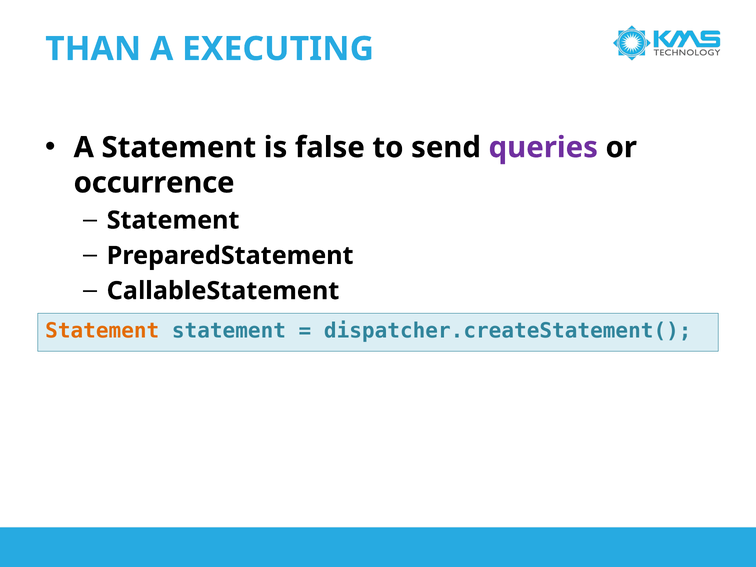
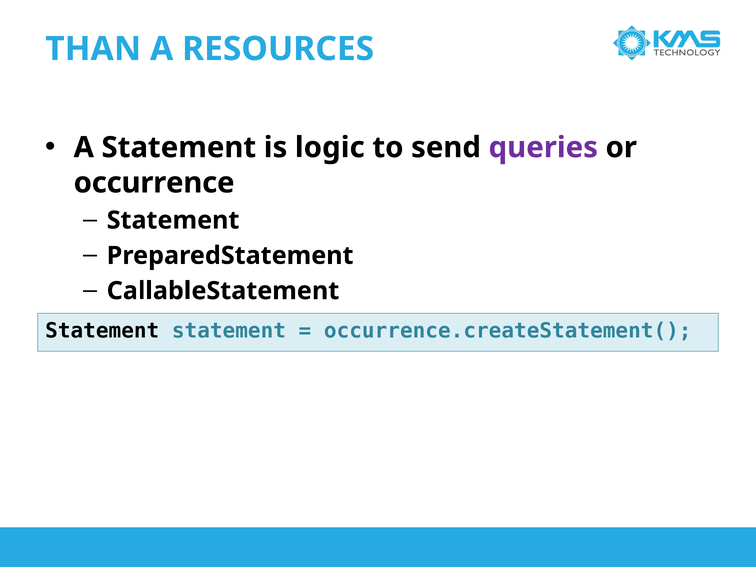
EXECUTING: EXECUTING -> RESOURCES
false: false -> logic
Statement at (102, 331) colour: orange -> black
dispatcher.createStatement(: dispatcher.createStatement( -> occurrence.createStatement(
